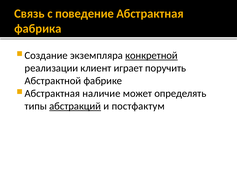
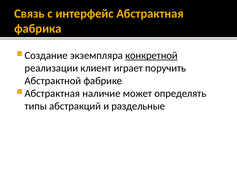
поведение: поведение -> интерфейс
абстракций underline: present -> none
постфактум: постфактум -> раздельные
